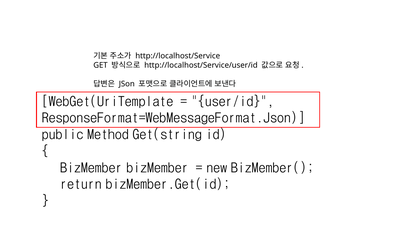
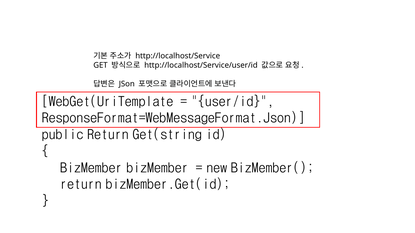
public Method: Method -> Return
